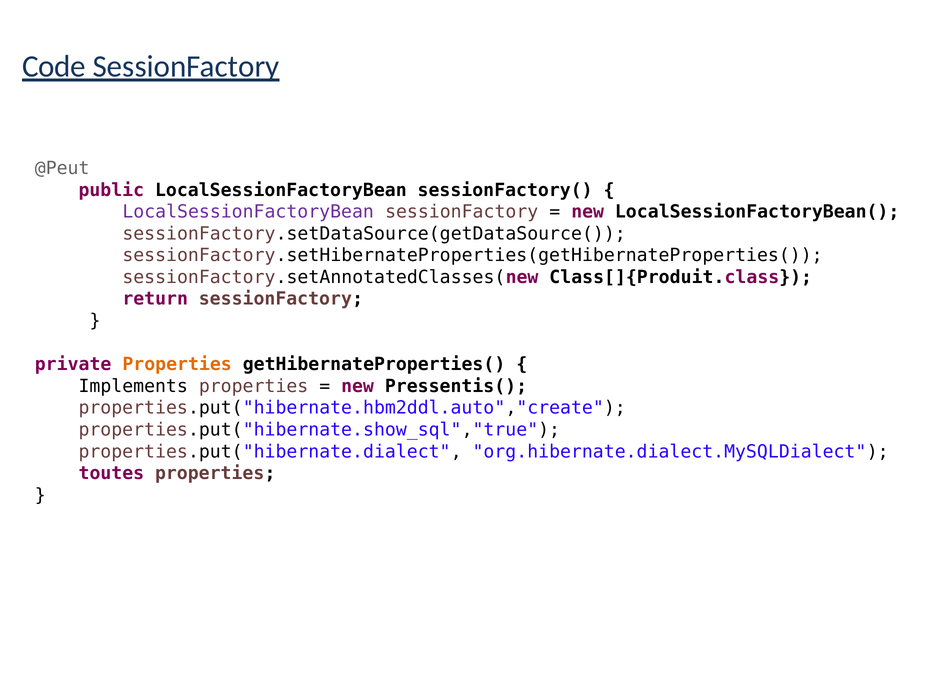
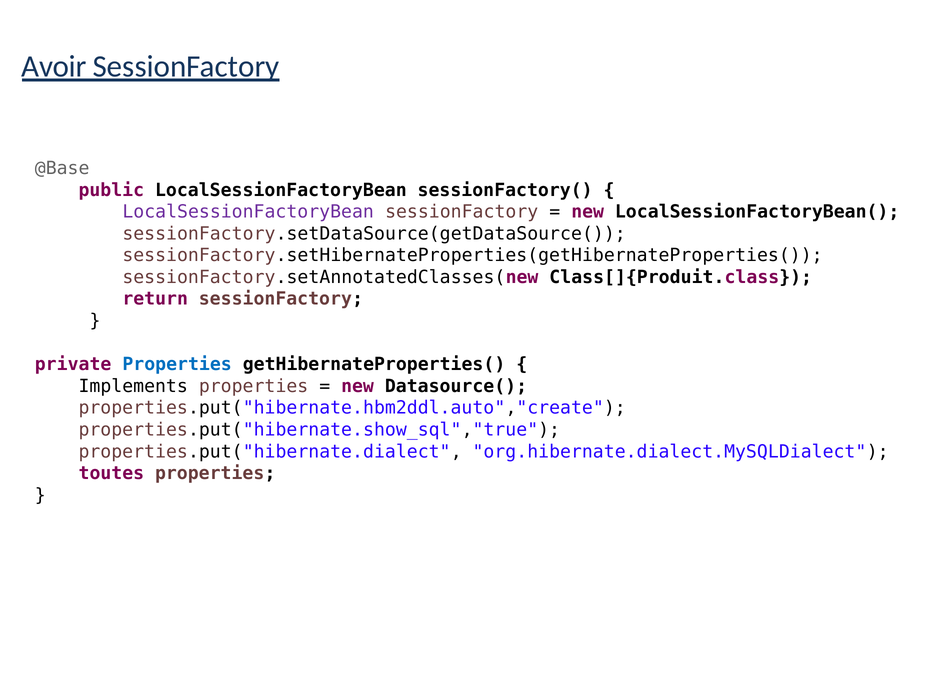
Code: Code -> Avoir
@Peut: @Peut -> @Base
Properties at (177, 364) colour: orange -> blue
Pressentis(: Pressentis( -> Datasource(
